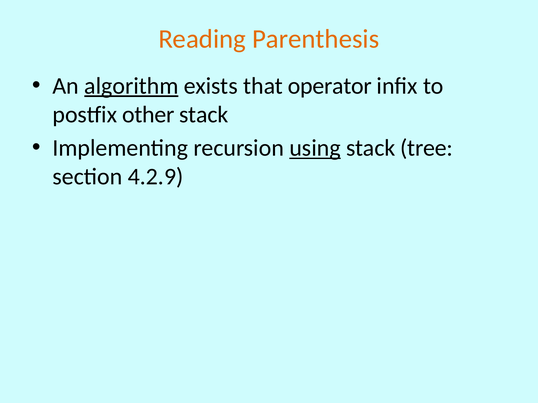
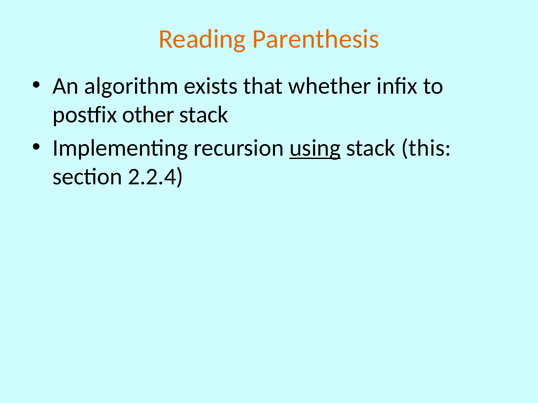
algorithm underline: present -> none
operator: operator -> whether
tree: tree -> this
4.2.9: 4.2.9 -> 2.2.4
